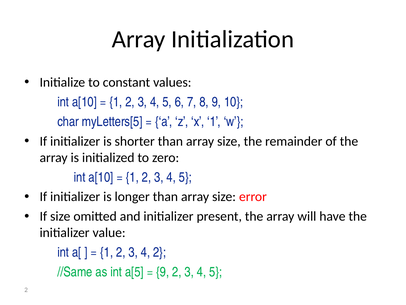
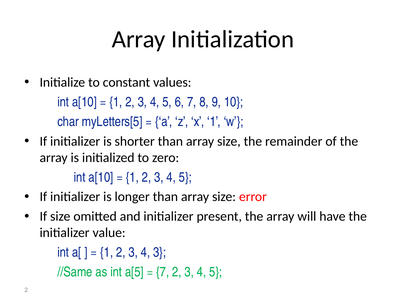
4 2: 2 -> 3
9 at (163, 272): 9 -> 7
